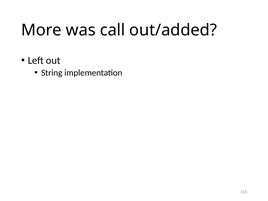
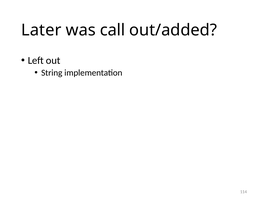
More: More -> Later
